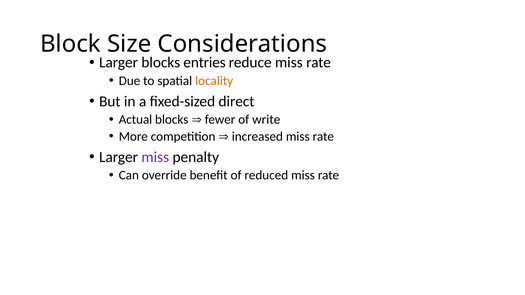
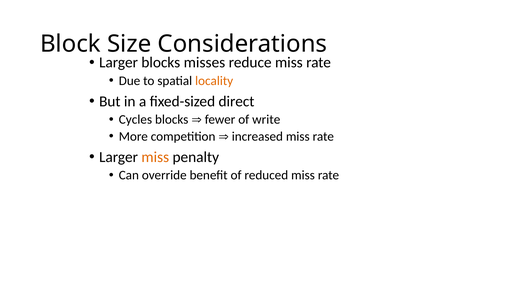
entries: entries -> misses
Actual: Actual -> Cycles
miss at (155, 157) colour: purple -> orange
